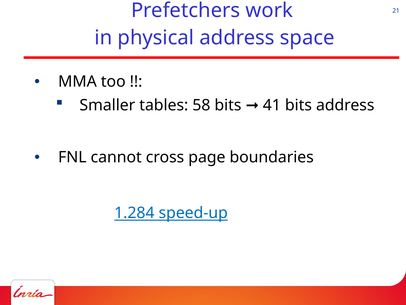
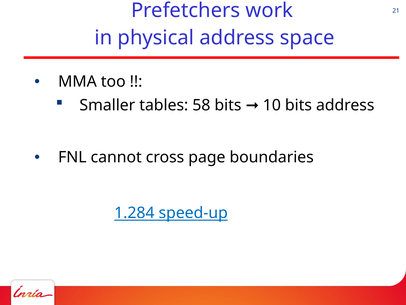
41: 41 -> 10
